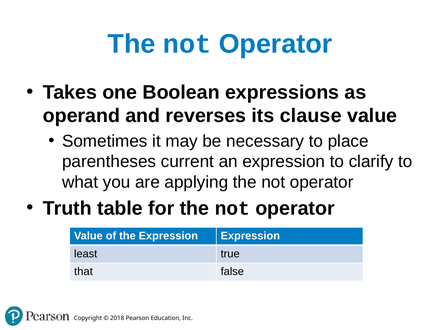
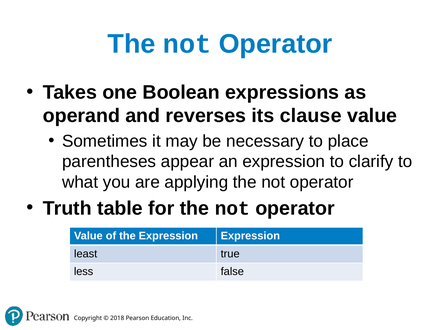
current: current -> appear
that: that -> less
